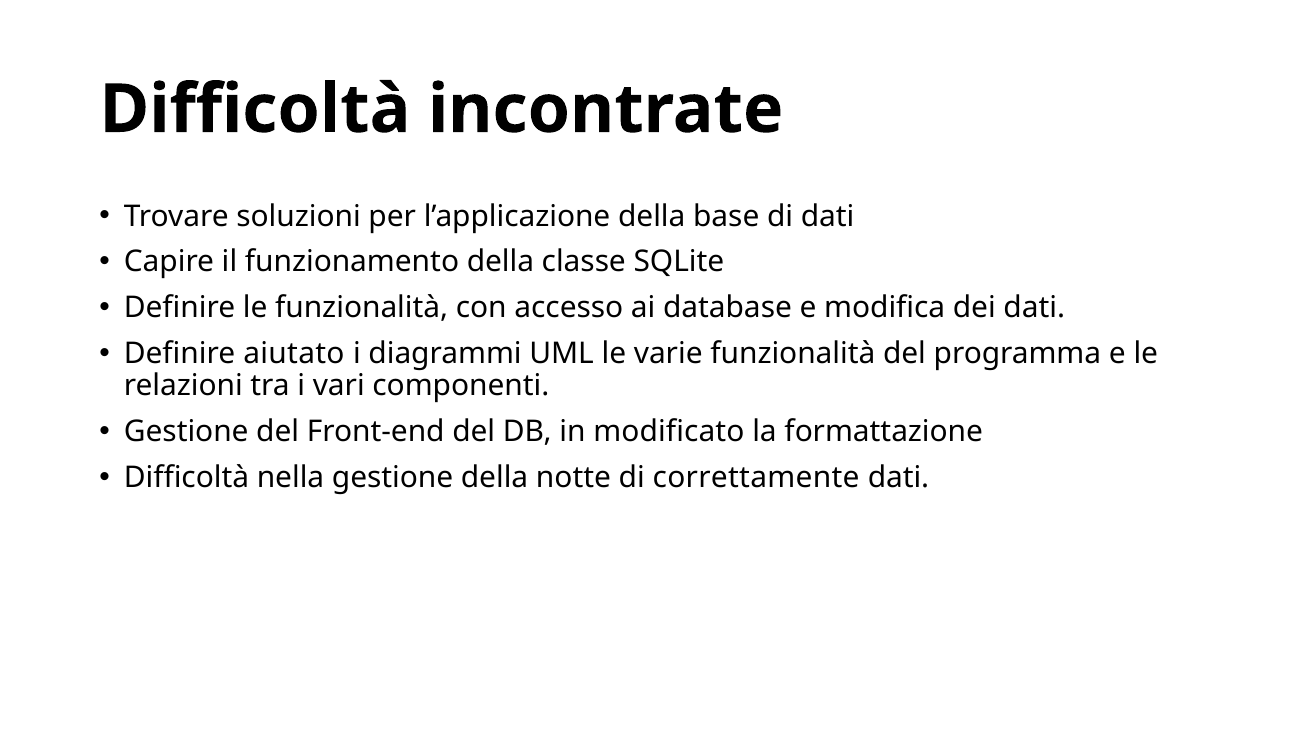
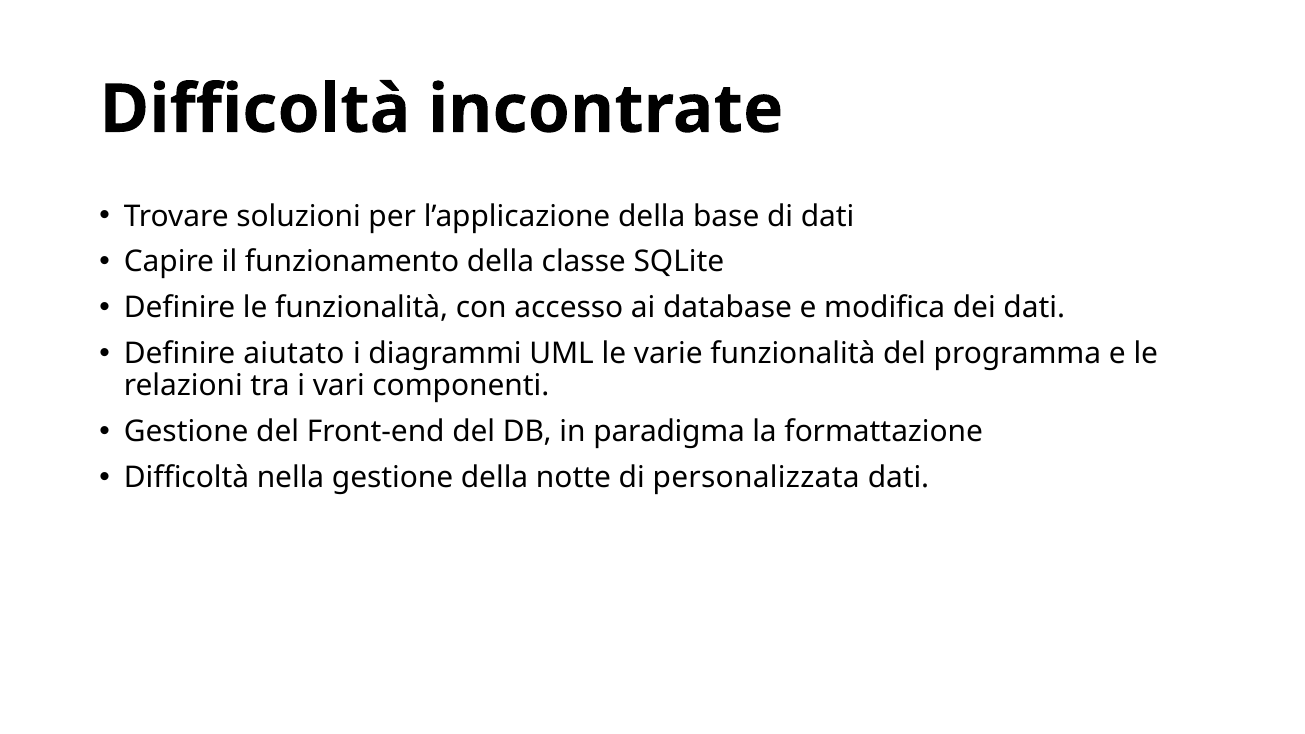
modificato: modificato -> paradigma
correttamente: correttamente -> personalizzata
